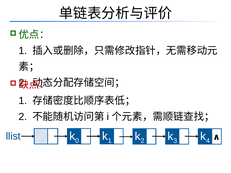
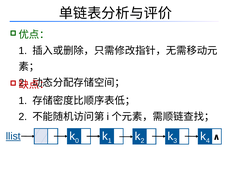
llist underline: none -> present
